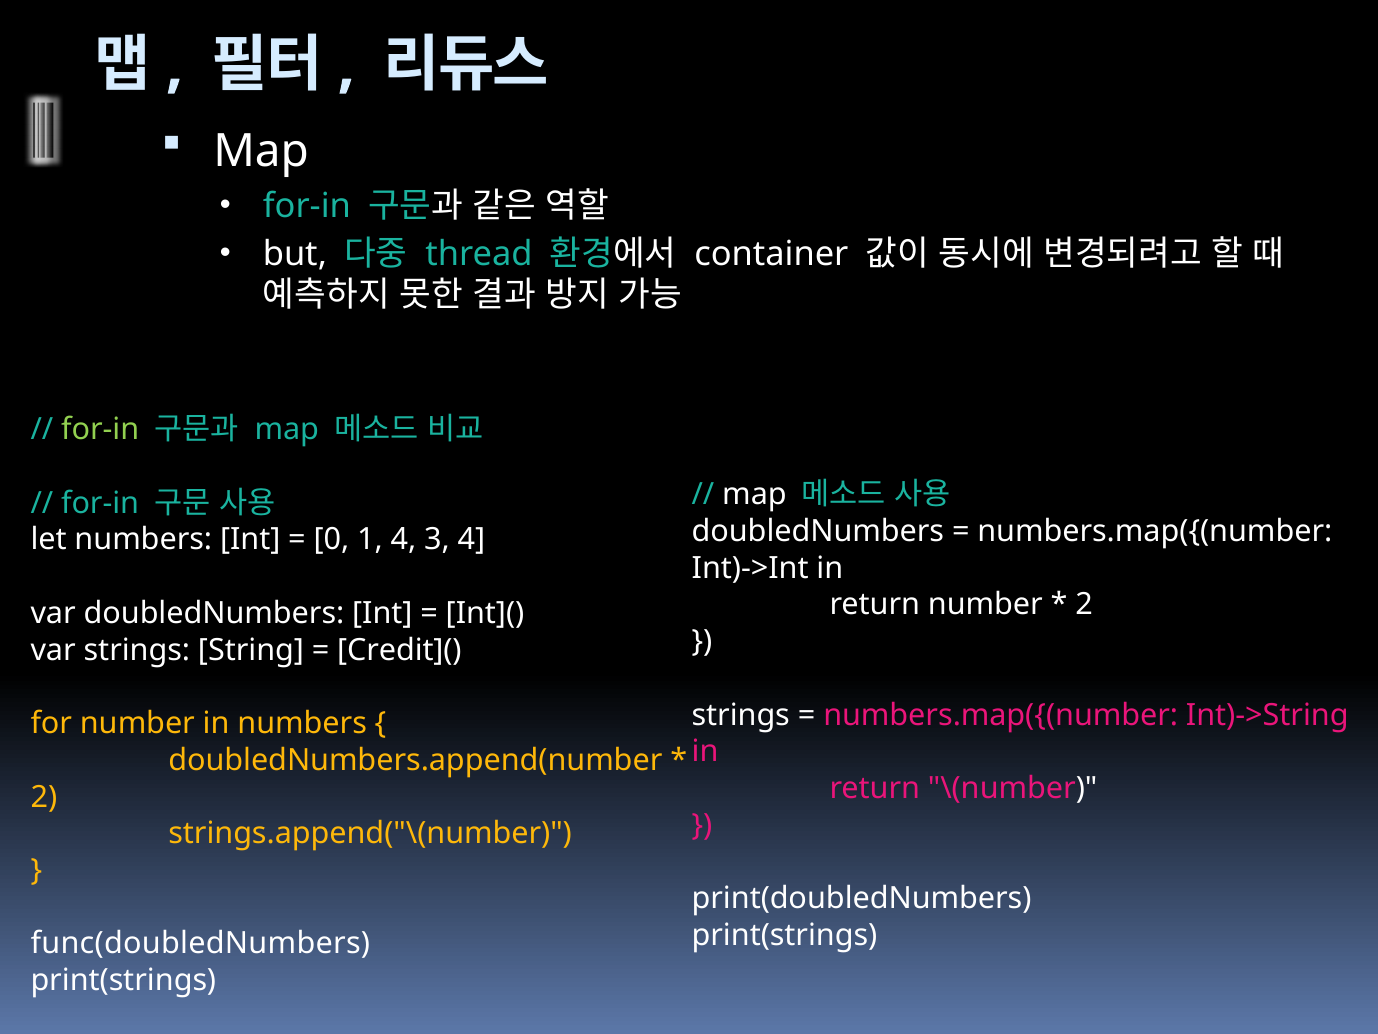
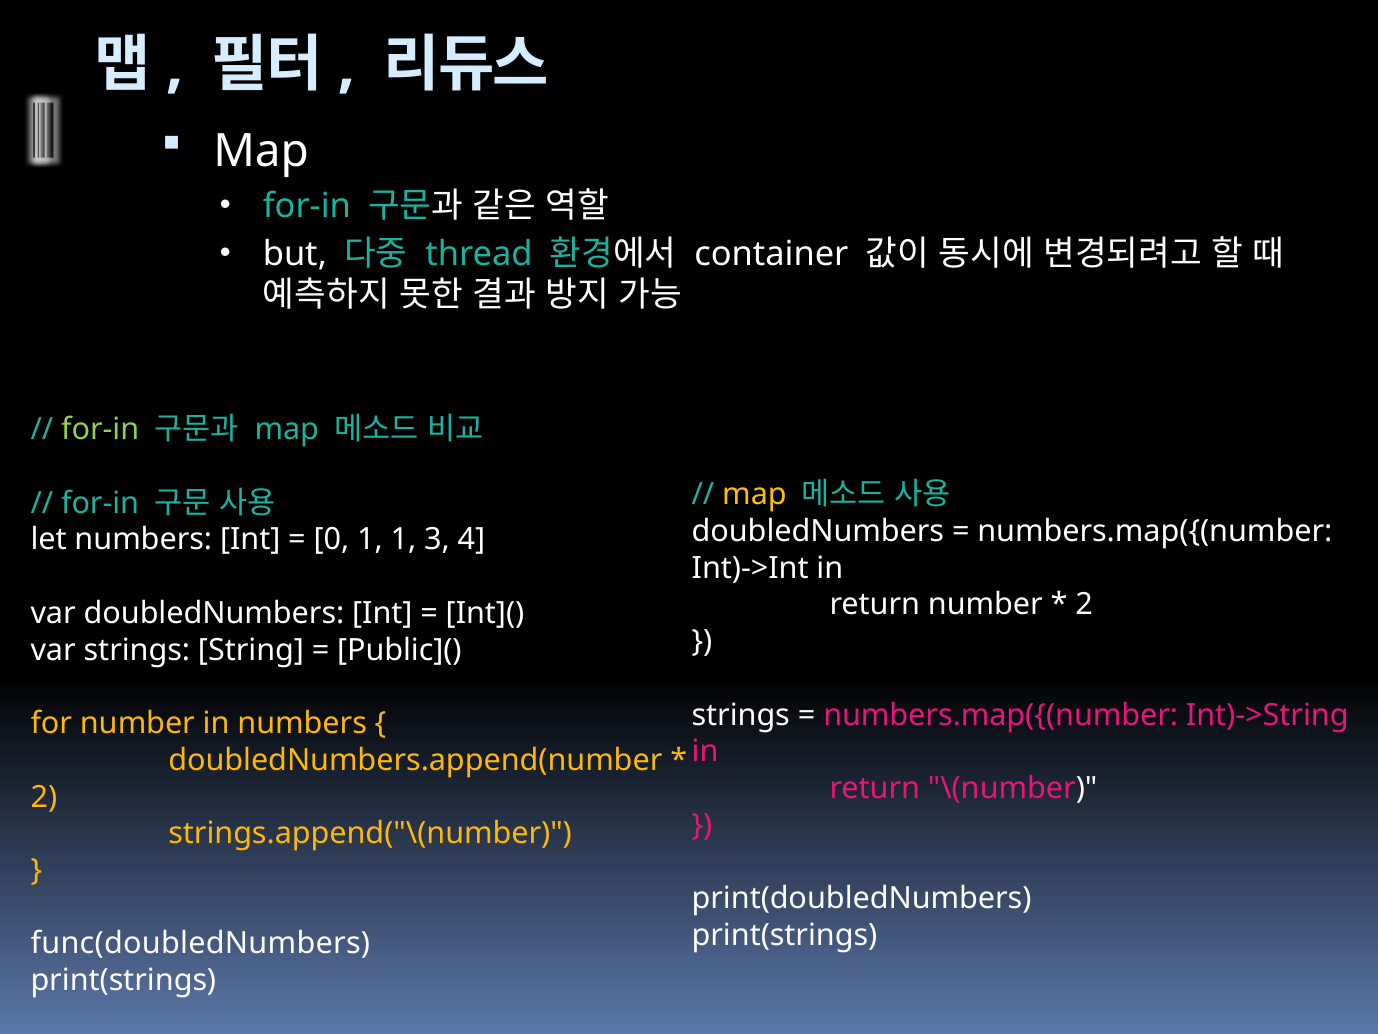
map at (754, 494) colour: white -> yellow
1 4: 4 -> 1
Credit](: Credit]( -> Public](
